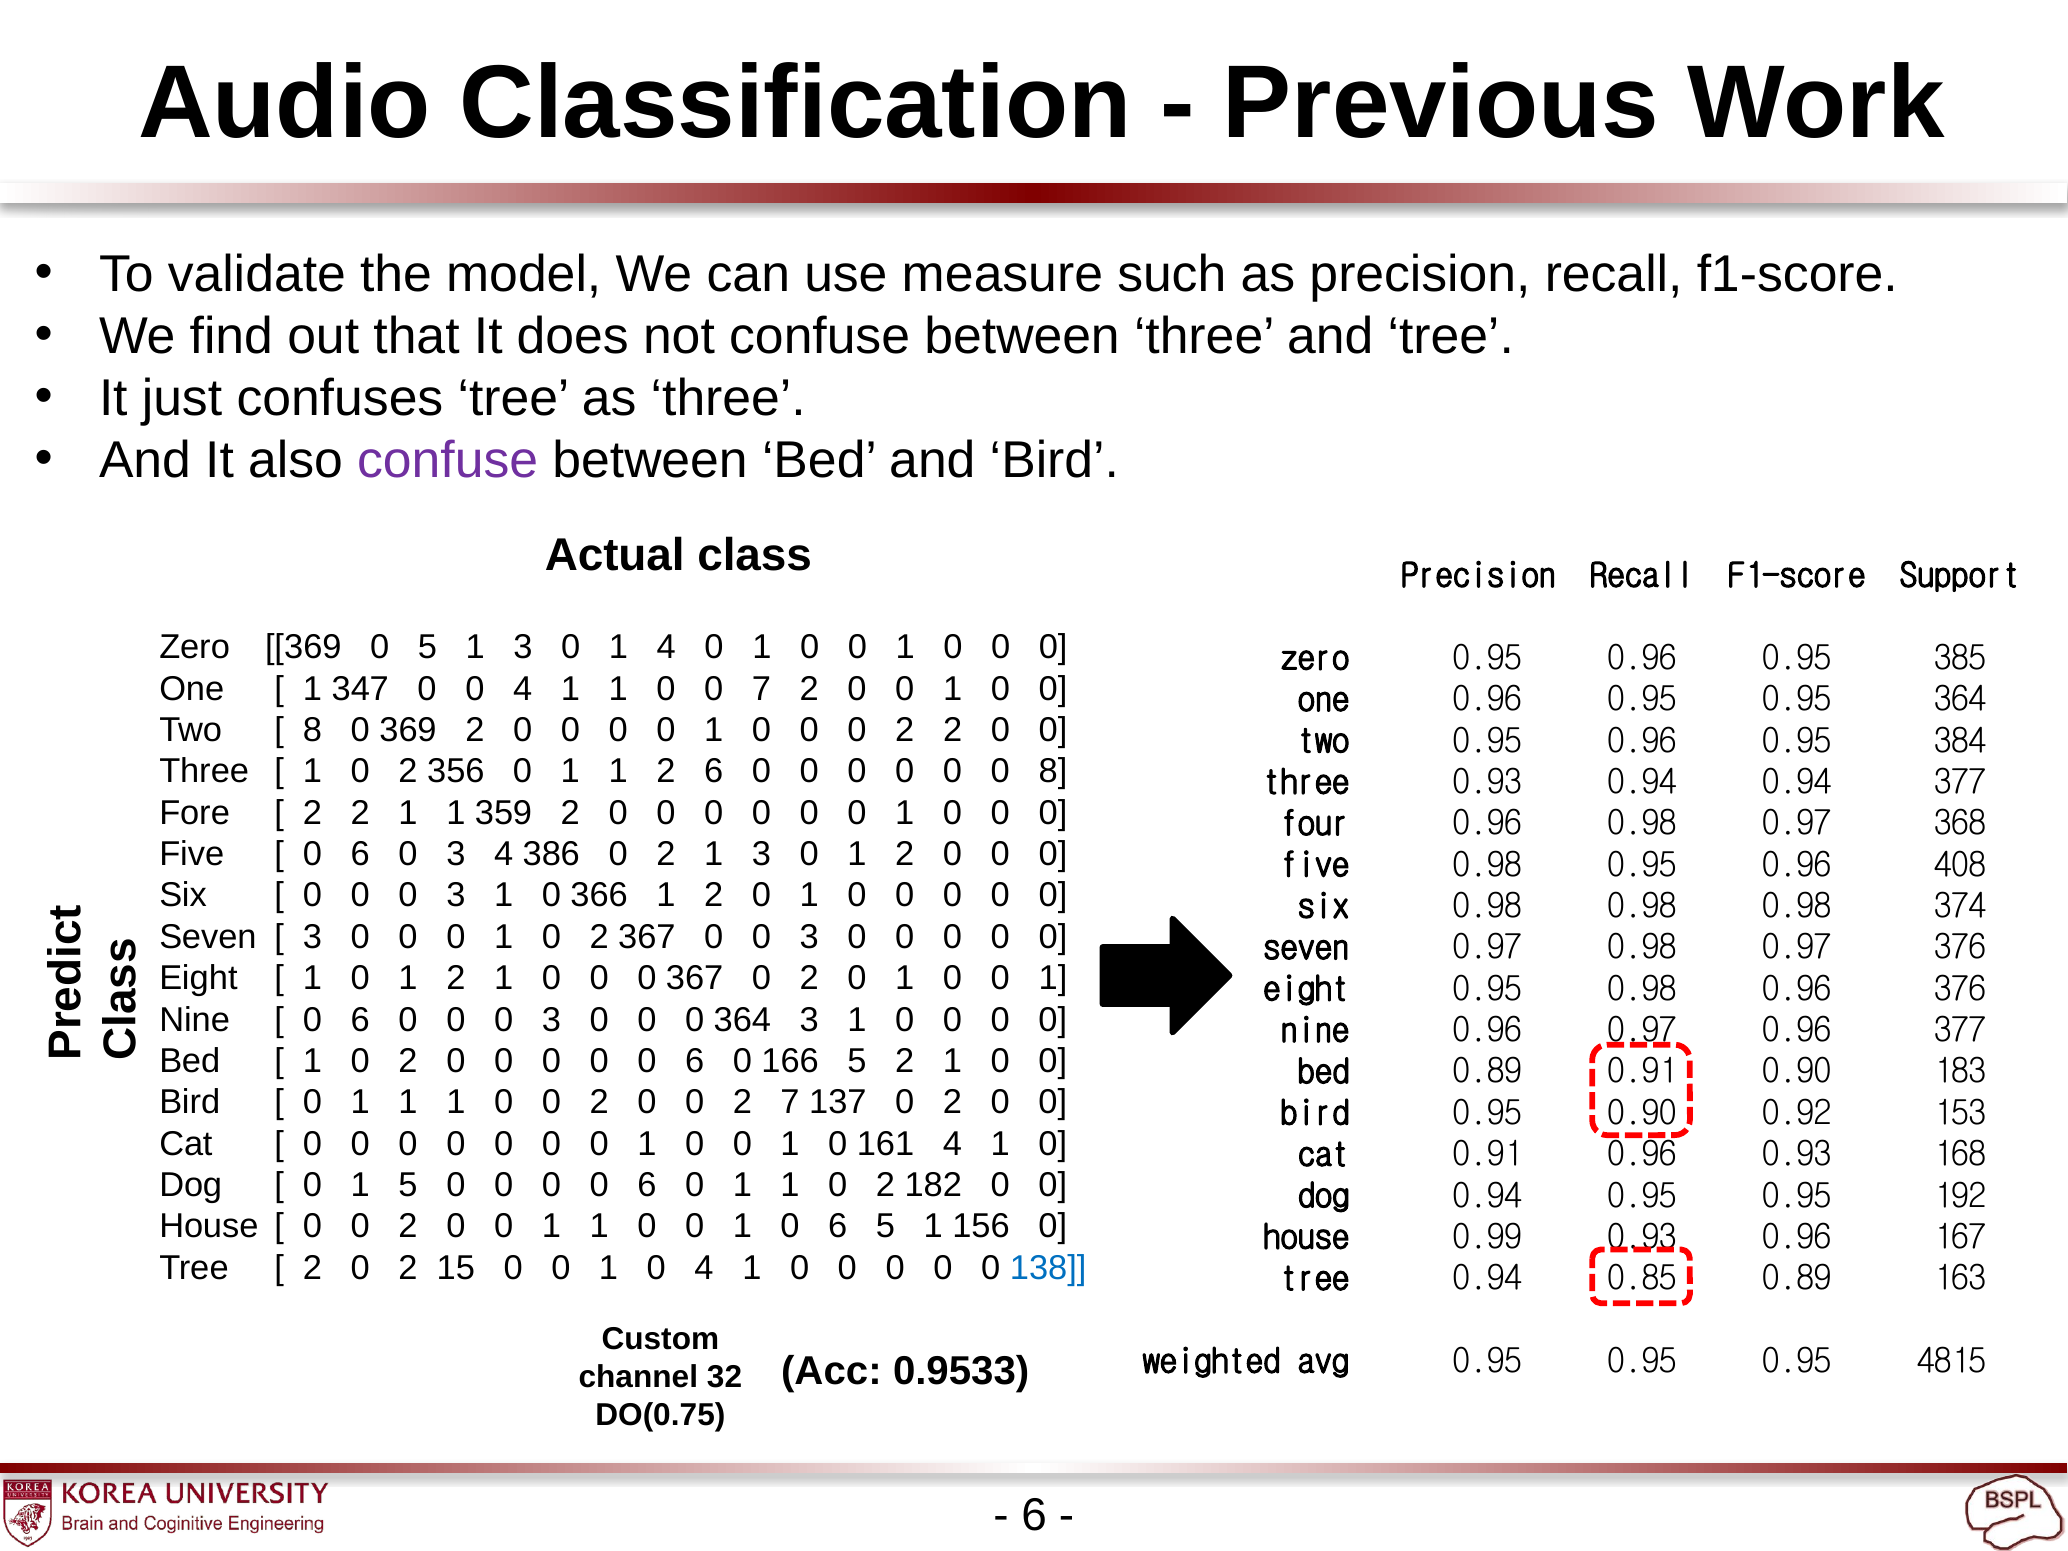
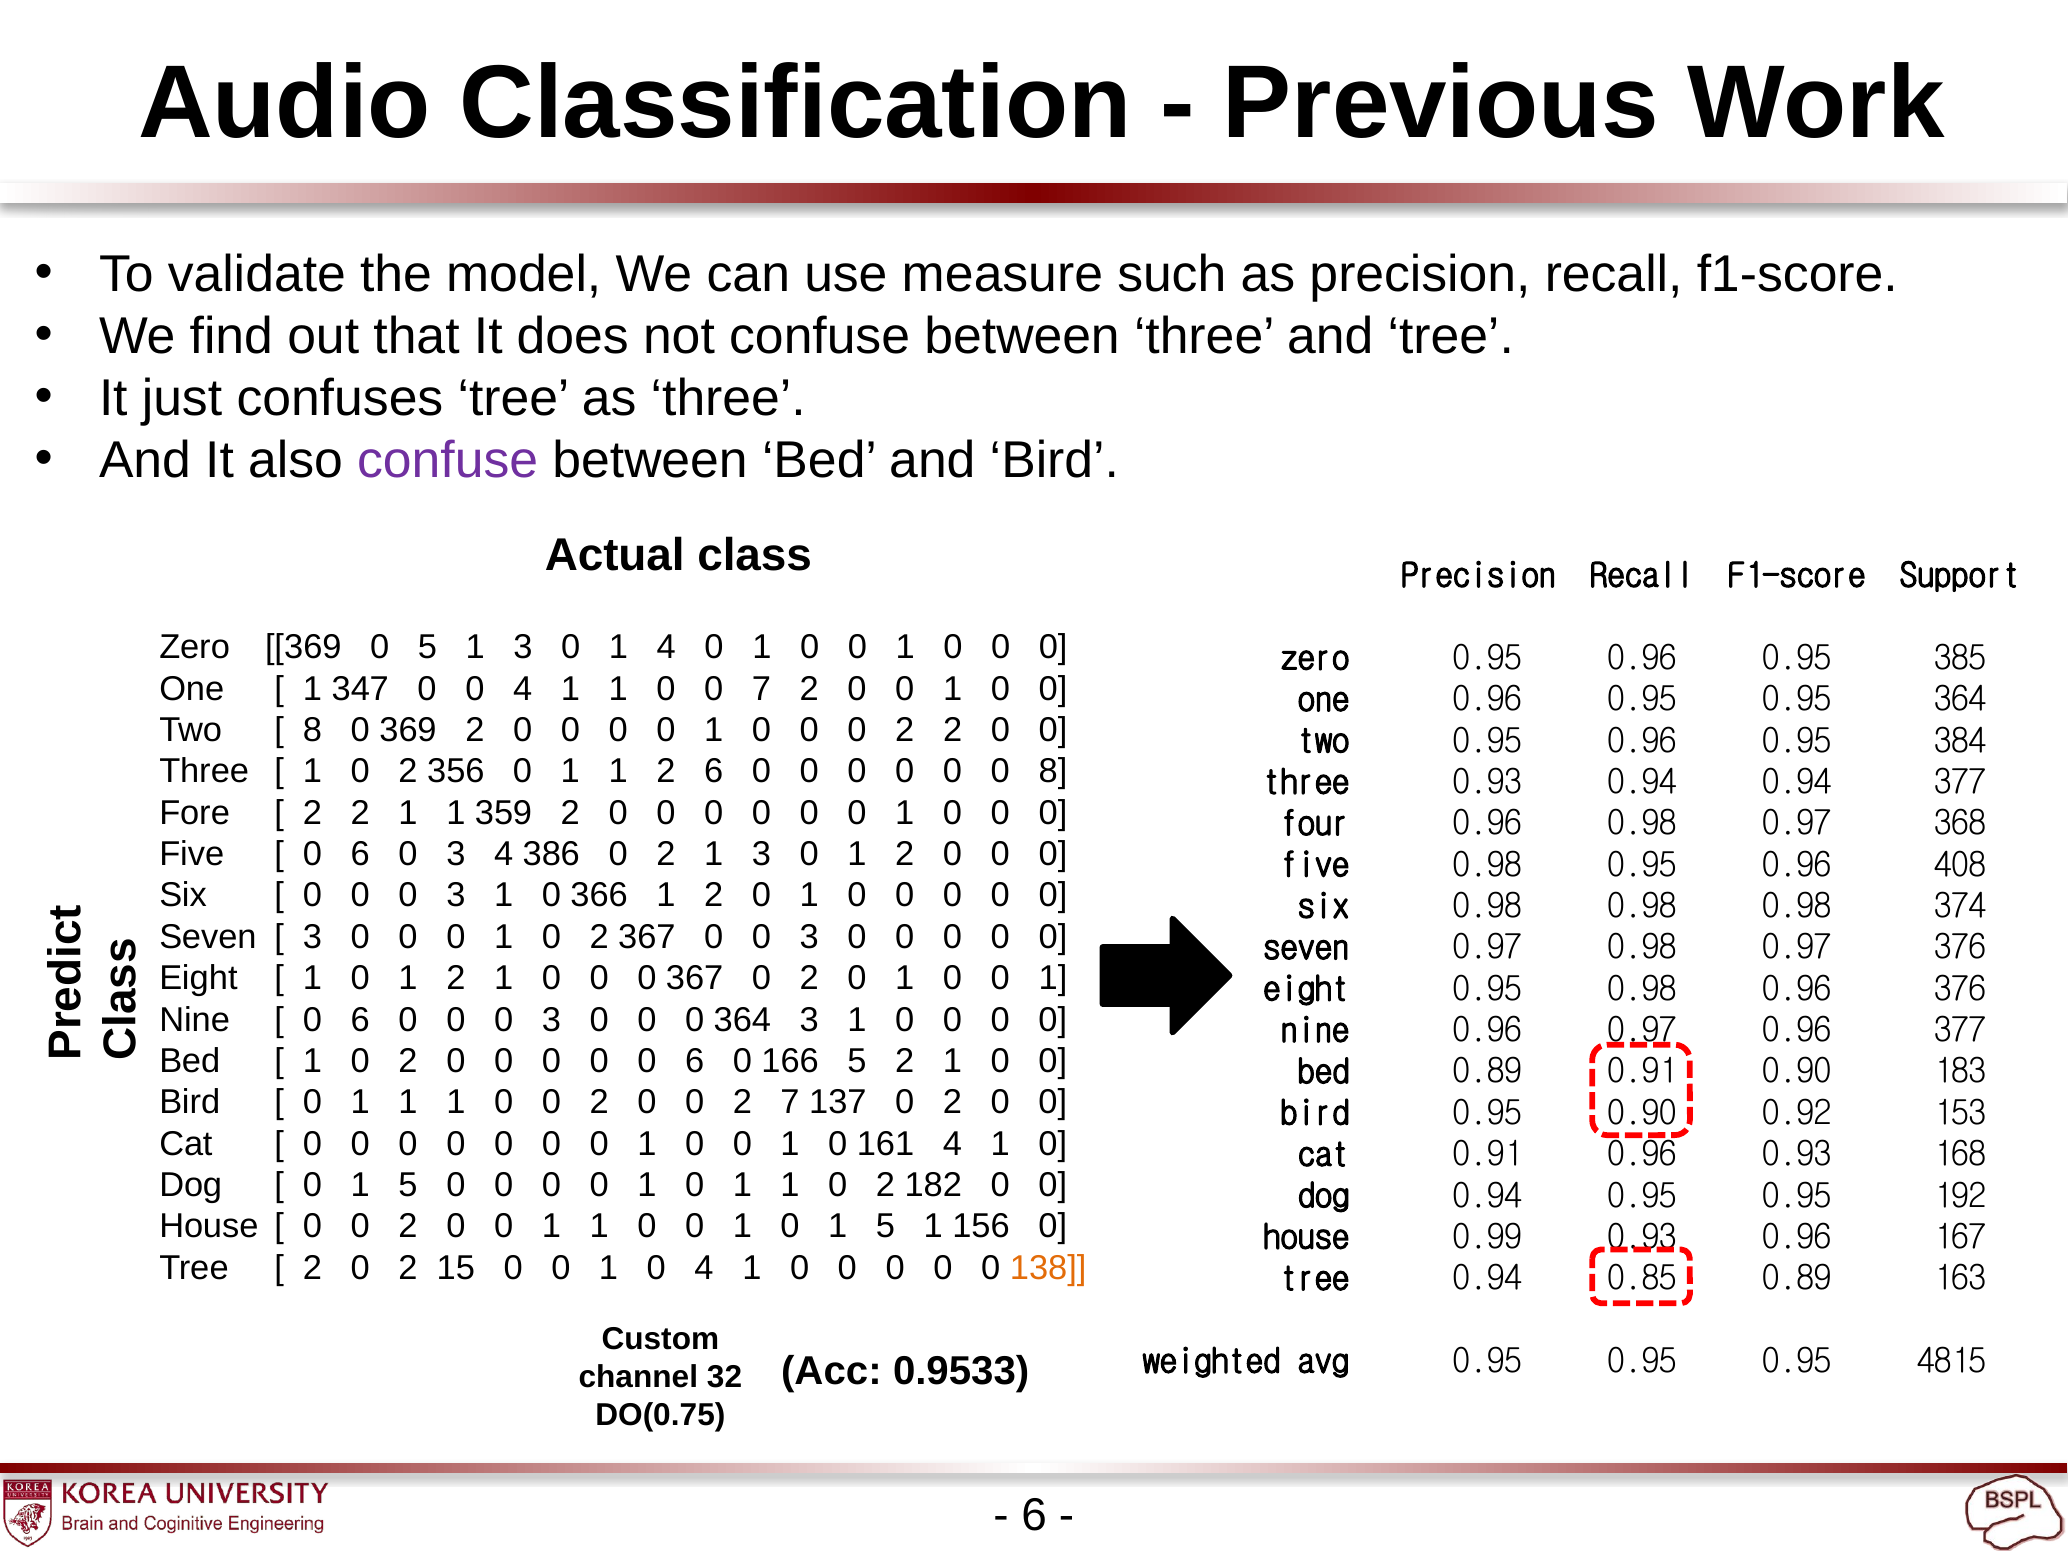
6 at (647, 1185): 6 -> 1
6 at (838, 1227): 6 -> 1
138 colour: blue -> orange
